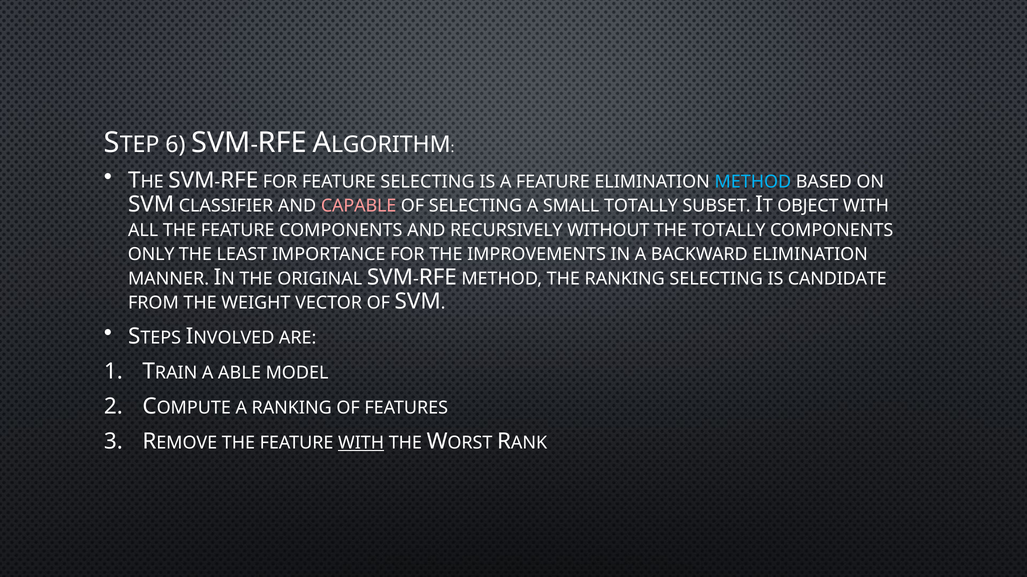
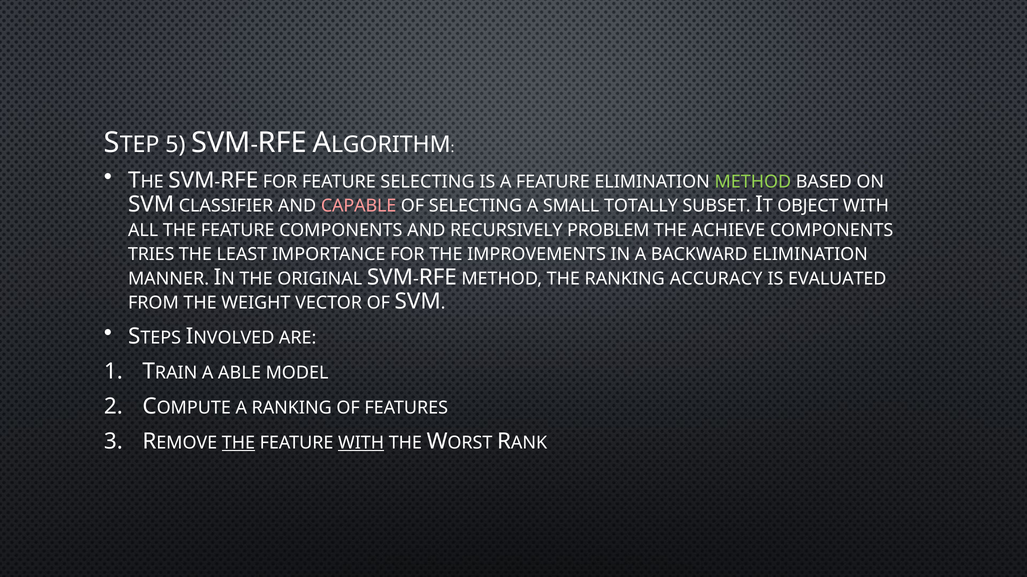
6: 6 -> 5
METHOD at (753, 182) colour: light blue -> light green
WITHOUT: WITHOUT -> PROBLEM
THE TOTALLY: TOTALLY -> ACHIEVE
ONLY: ONLY -> TRIES
RANKING SELECTING: SELECTING -> ACCURACY
CANDIDATE: CANDIDATE -> EVALUATED
THE at (238, 443) underline: none -> present
